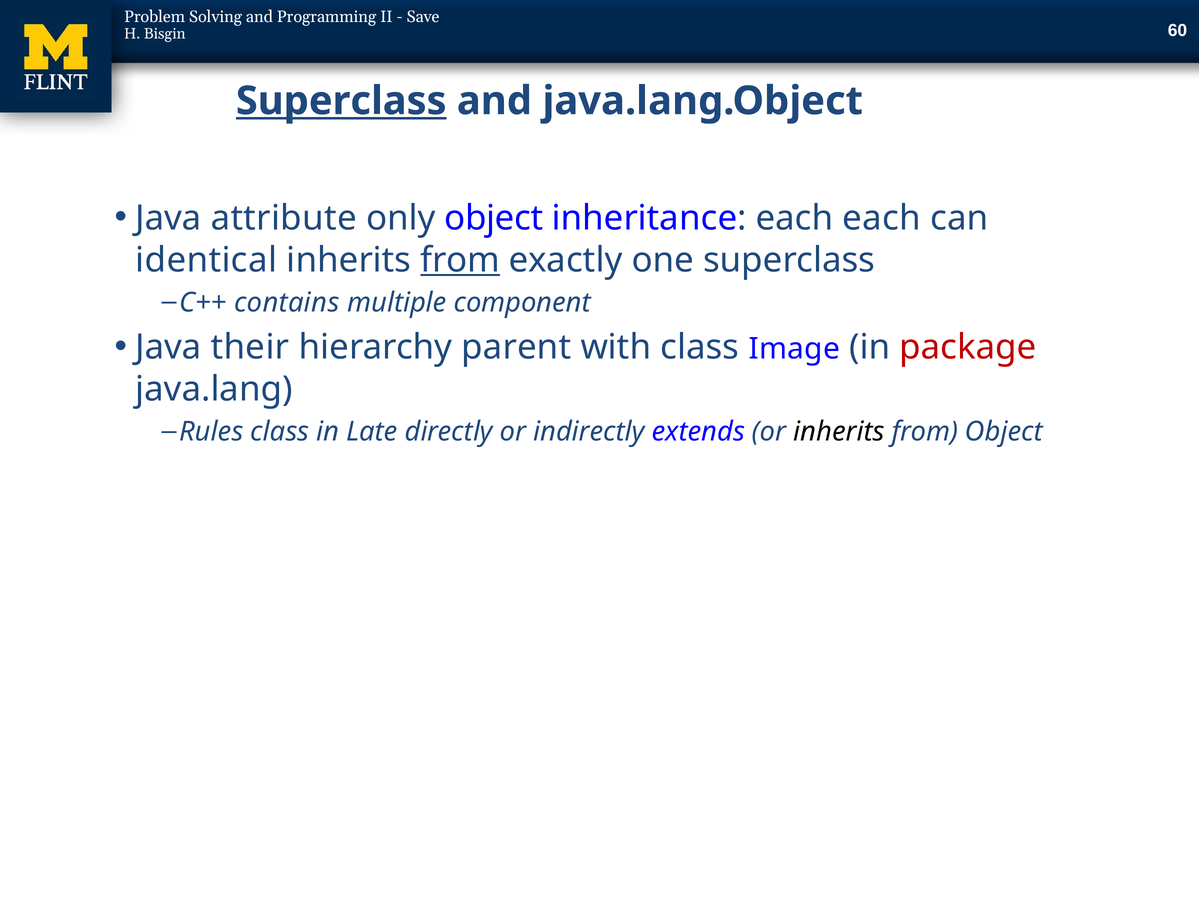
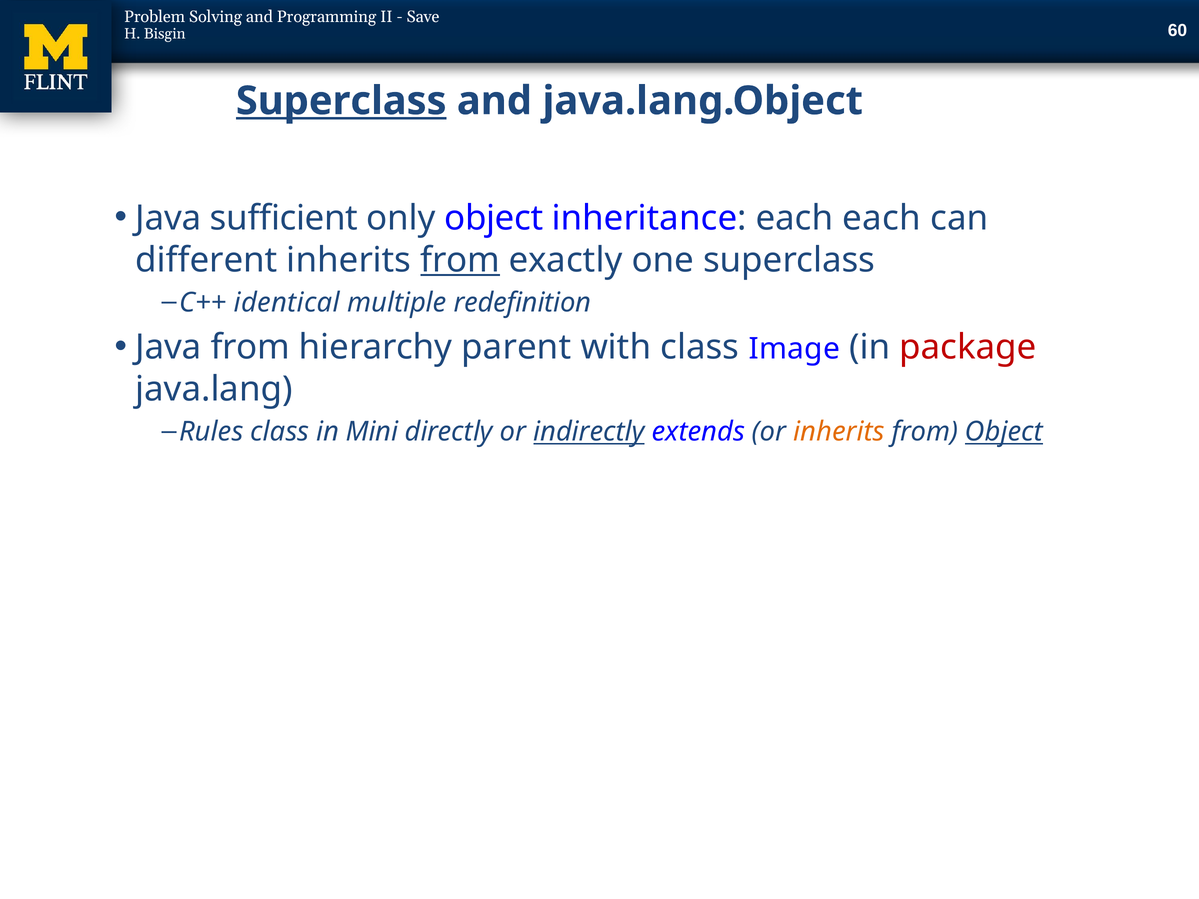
attribute: attribute -> sufficient
identical: identical -> different
contains: contains -> identical
component: component -> redefinition
Java their: their -> from
Late: Late -> Mini
indirectly underline: none -> present
inherits at (839, 432) colour: black -> orange
Object at (1004, 432) underline: none -> present
